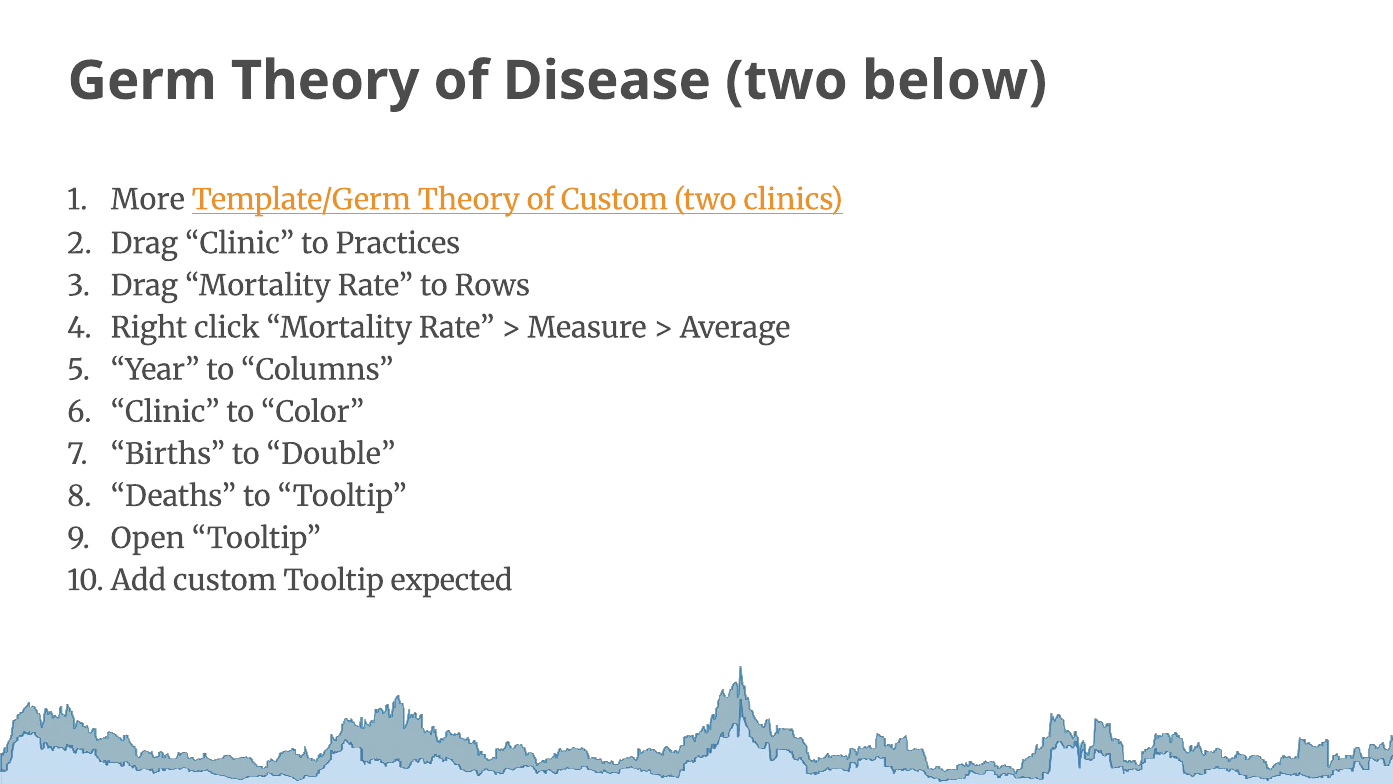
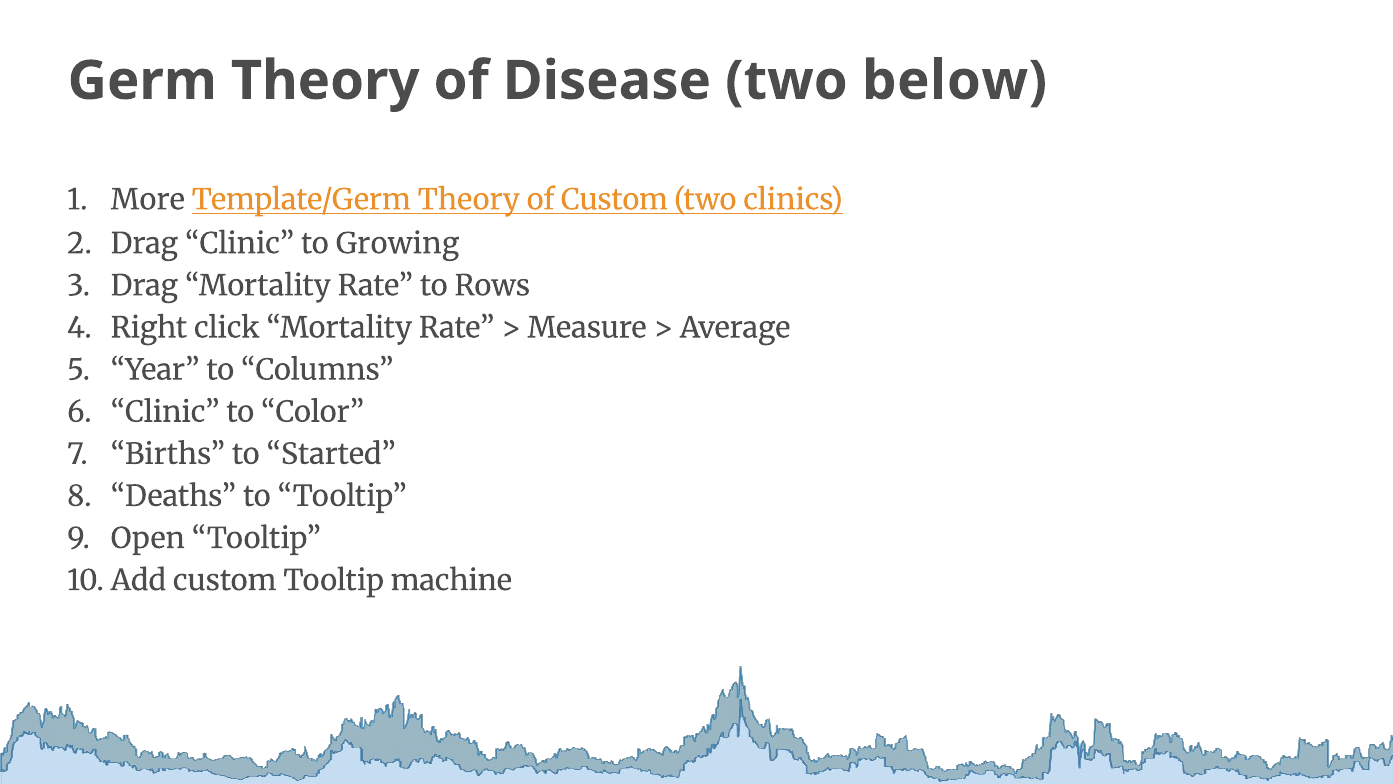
Practices: Practices -> Growing
Double: Double -> Started
expected: expected -> machine
